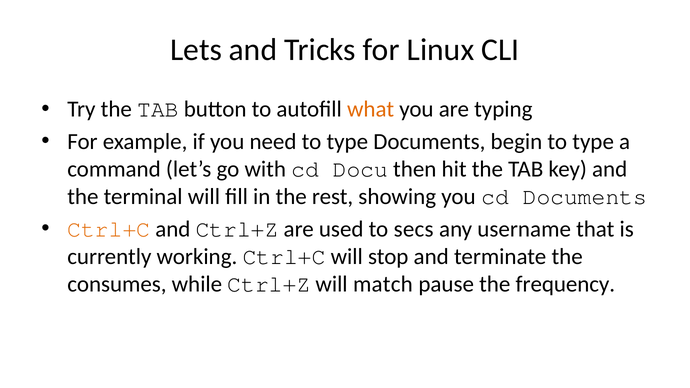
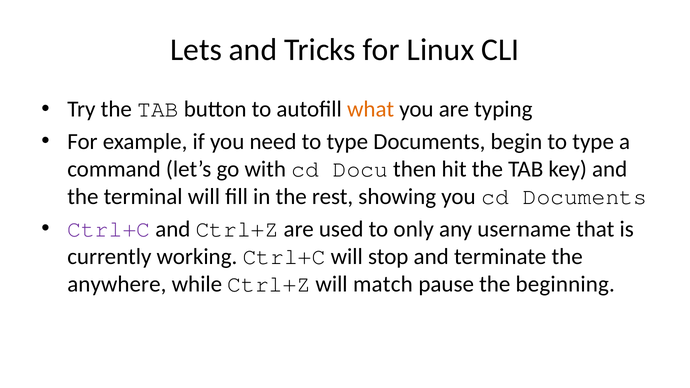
Ctrl+C at (109, 229) colour: orange -> purple
secs: secs -> only
consumes: consumes -> anywhere
frequency: frequency -> beginning
